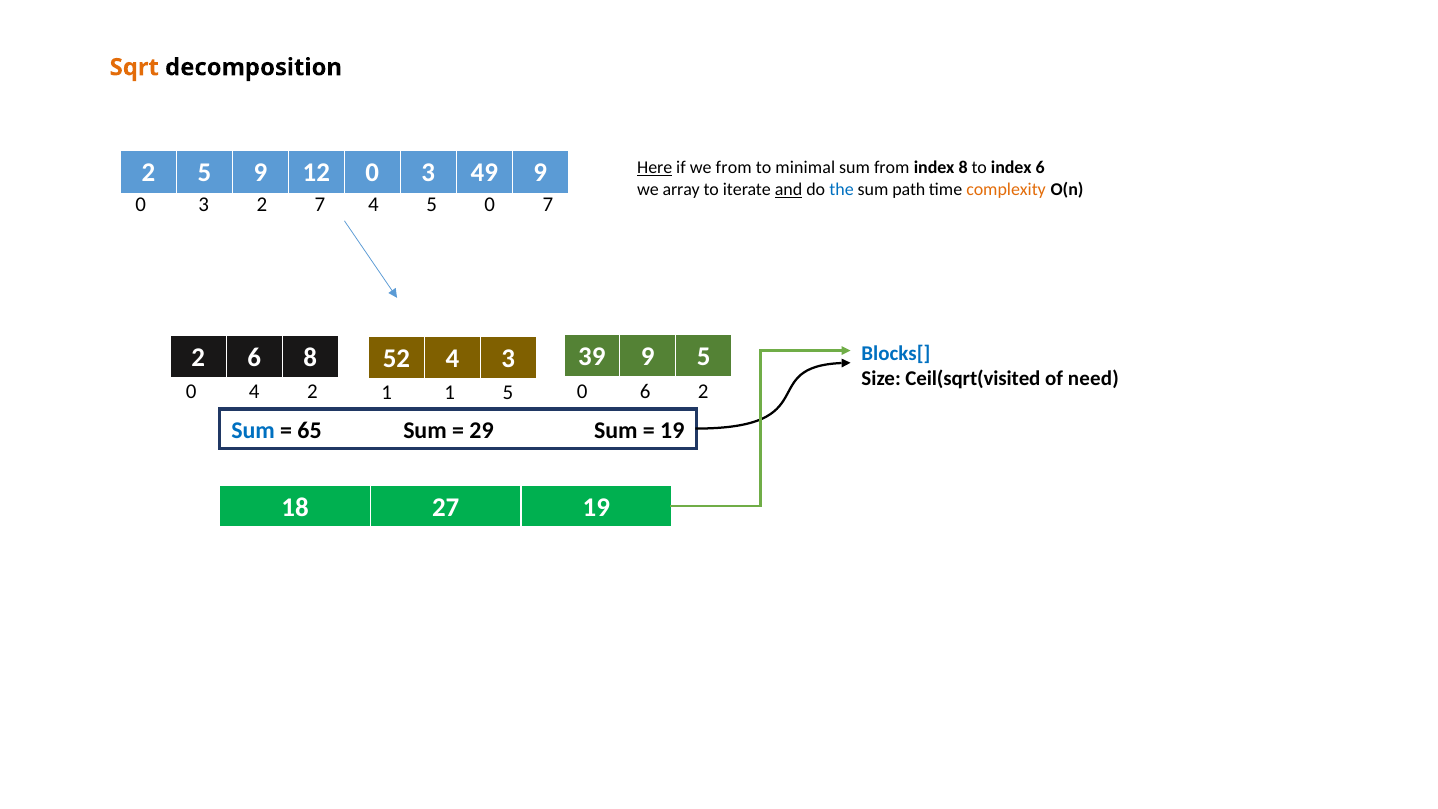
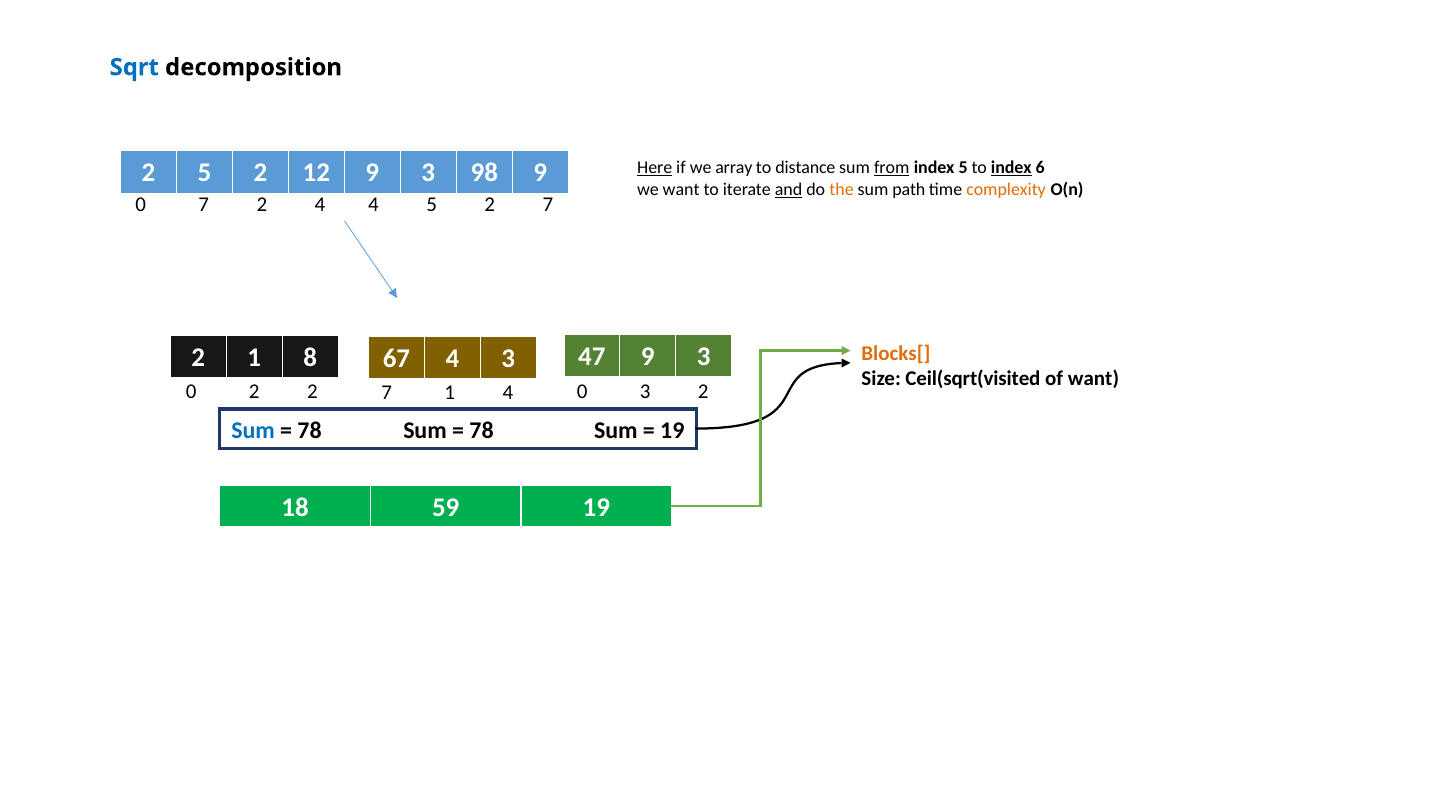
Sqrt colour: orange -> blue
we from: from -> array
minimal: minimal -> distance
from at (892, 168) underline: none -> present
index 8: 8 -> 5
index at (1011, 168) underline: none -> present
2 5 9: 9 -> 2
12 0: 0 -> 9
49: 49 -> 98
we array: array -> want
the colour: blue -> orange
3 at (204, 204): 3 -> 7
2 7: 7 -> 4
4 5 0: 0 -> 2
Blocks[ colour: blue -> orange
2 6: 6 -> 1
52: 52 -> 67
39: 39 -> 47
5 at (704, 357): 5 -> 3
of need: need -> want
0 4: 4 -> 2
1 at (387, 393): 1 -> 7
1 5: 5 -> 4
0 6: 6 -> 3
65 at (310, 430): 65 -> 78
29 at (482, 430): 29 -> 78
27: 27 -> 59
